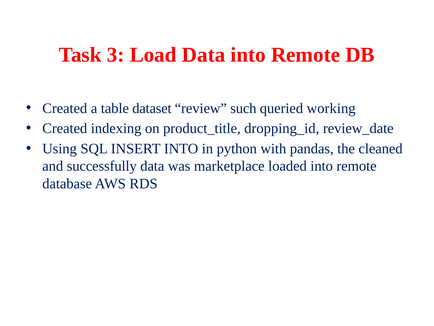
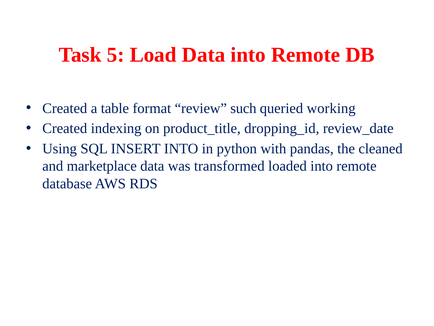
3: 3 -> 5
dataset: dataset -> format
successfully: successfully -> marketplace
marketplace: marketplace -> transformed
